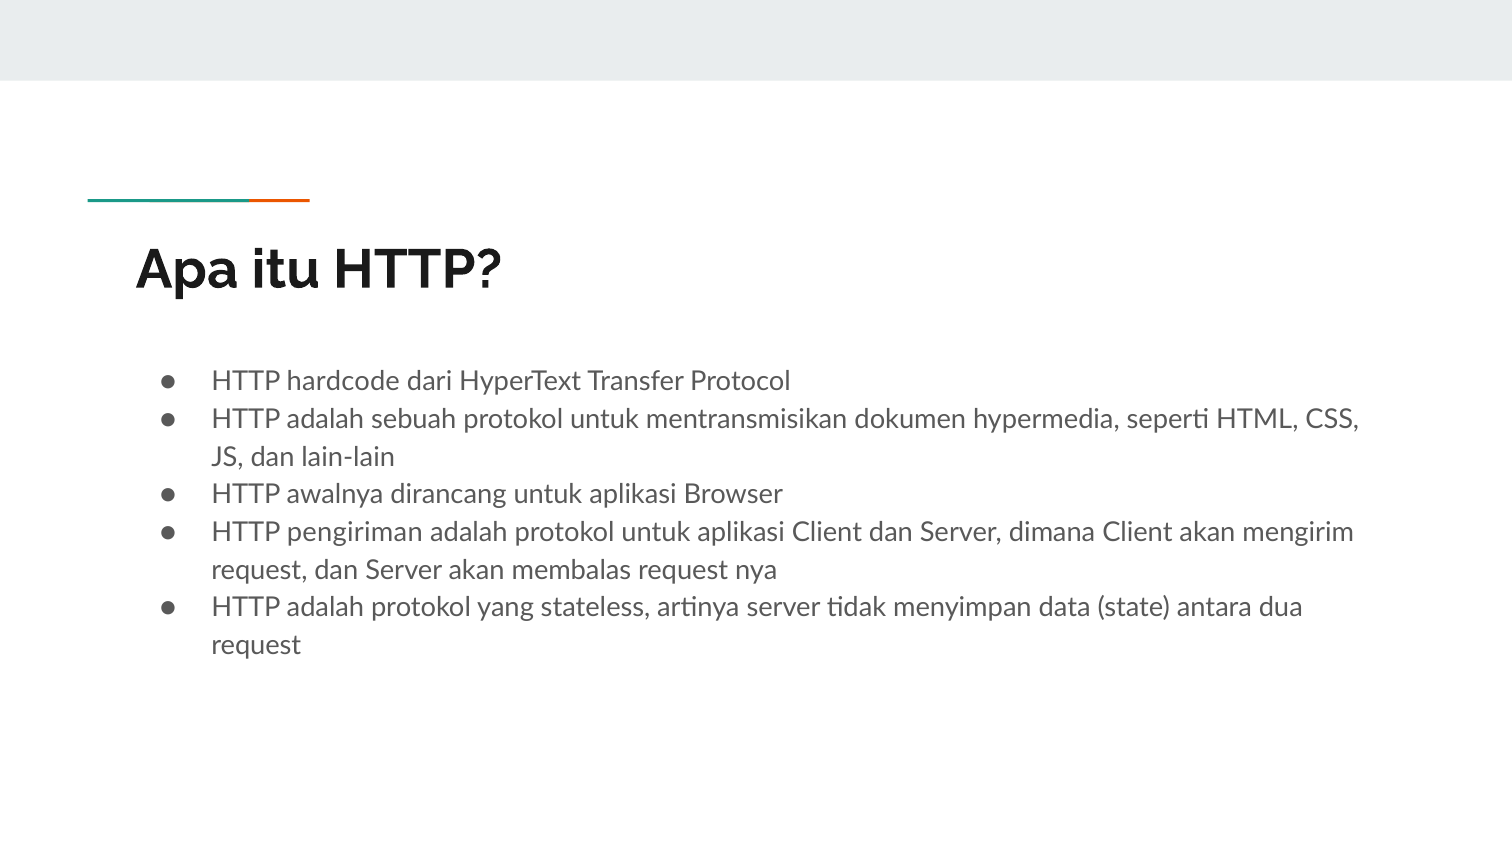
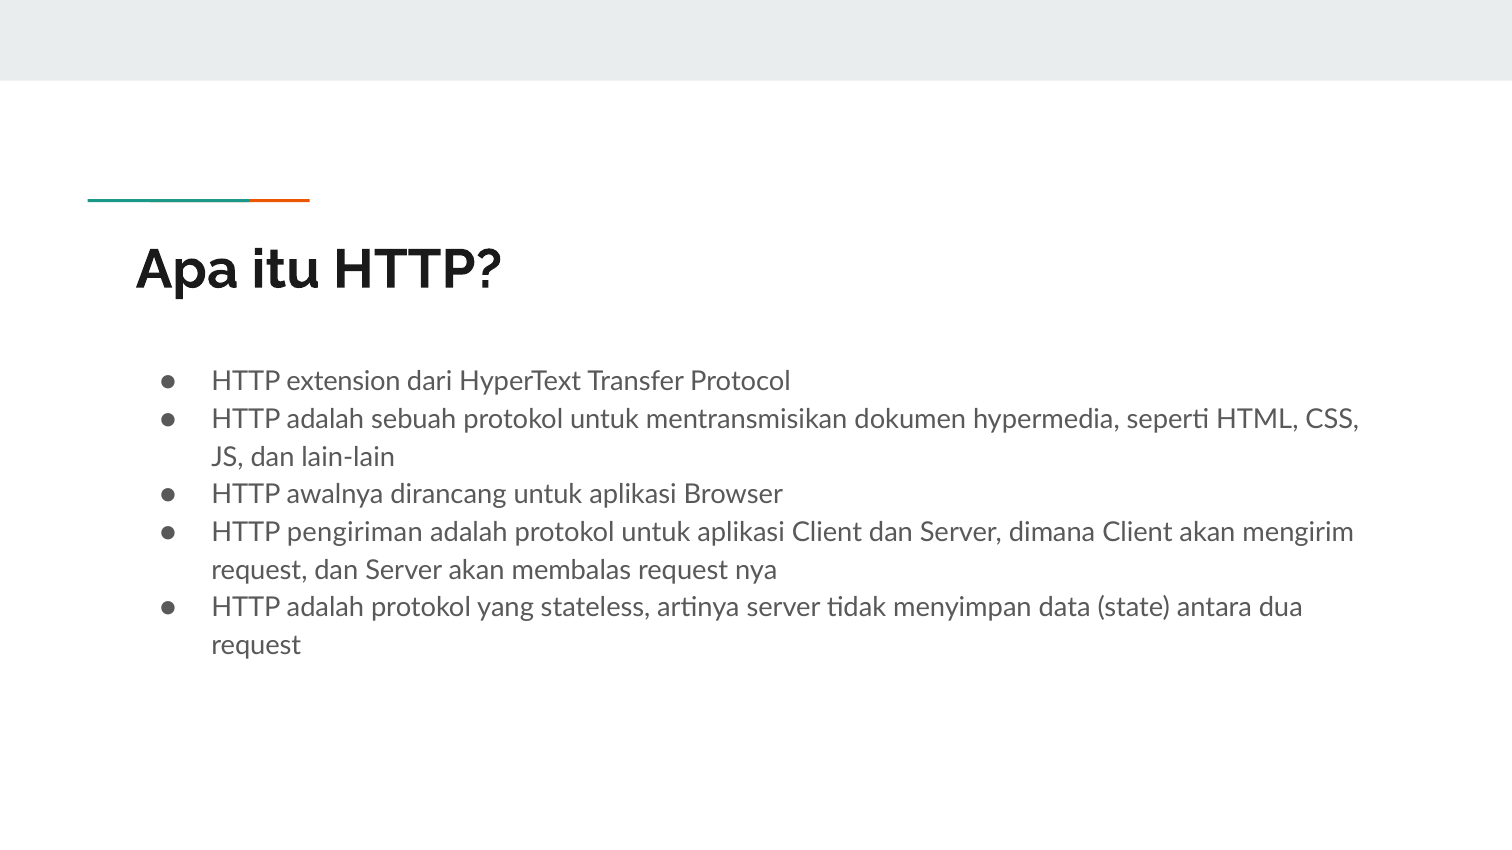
hardcode: hardcode -> extension
